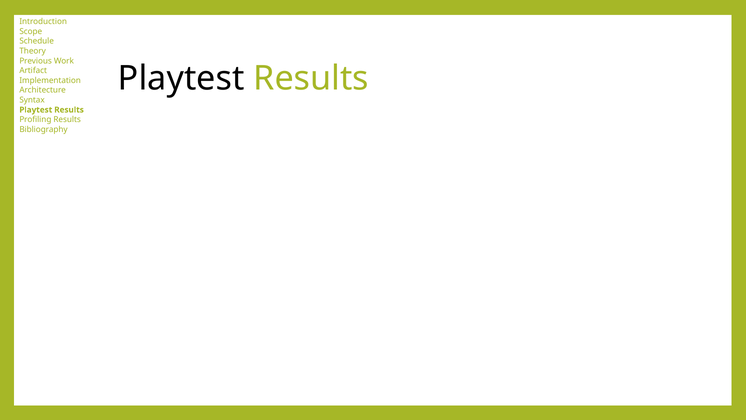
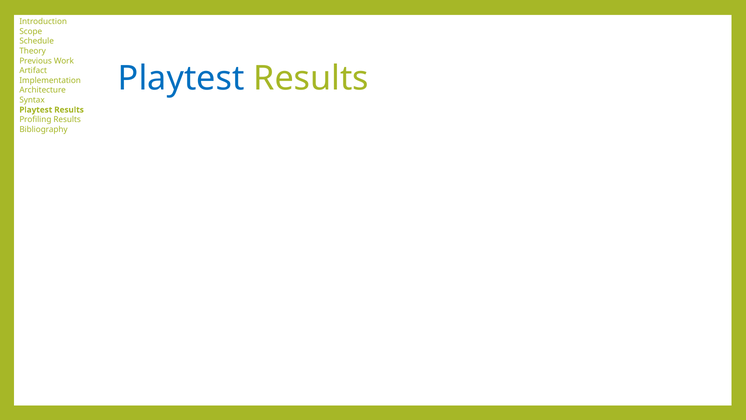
Playtest at (181, 79) colour: black -> blue
